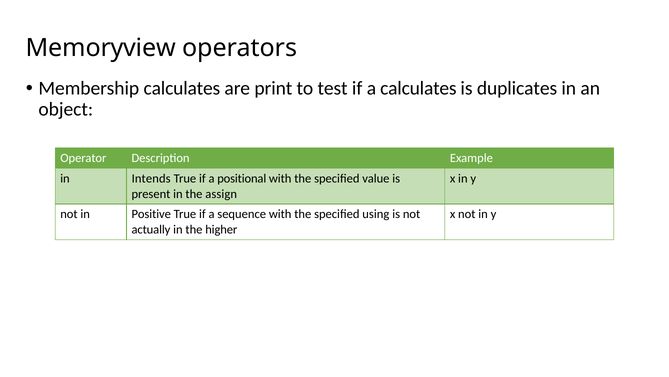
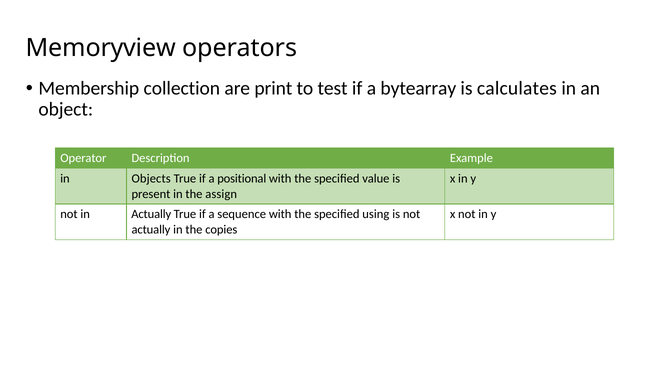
Membership calculates: calculates -> collection
a calculates: calculates -> bytearray
duplicates: duplicates -> calculates
Intends: Intends -> Objects
in Positive: Positive -> Actually
higher: higher -> copies
